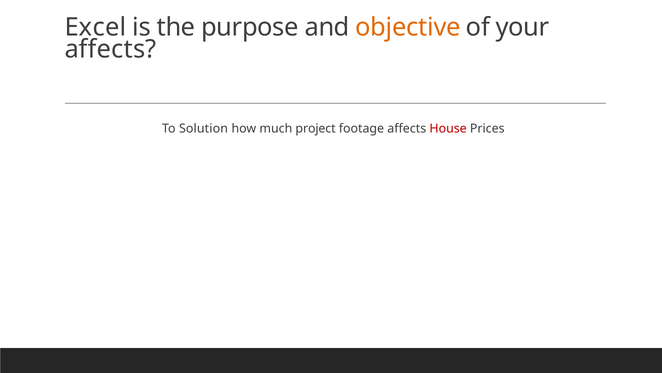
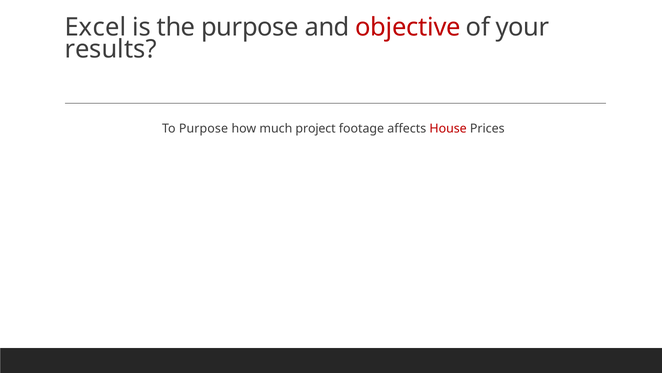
objective colour: orange -> red
affects at (111, 49): affects -> results
To Solution: Solution -> Purpose
